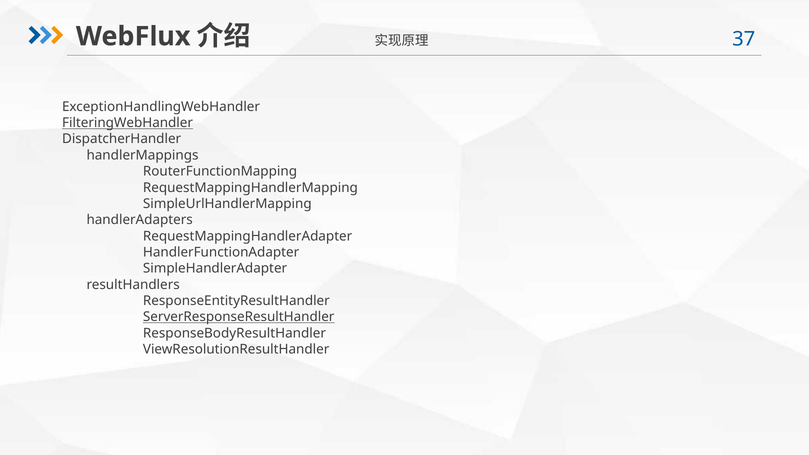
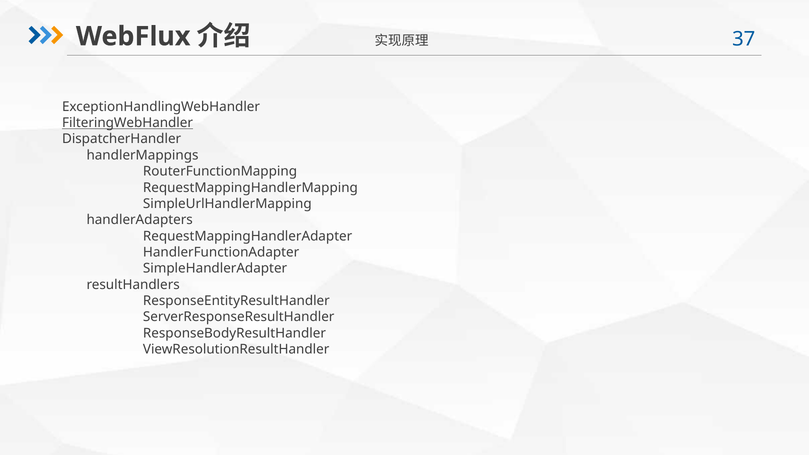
ServerResponseResultHandler underline: present -> none
